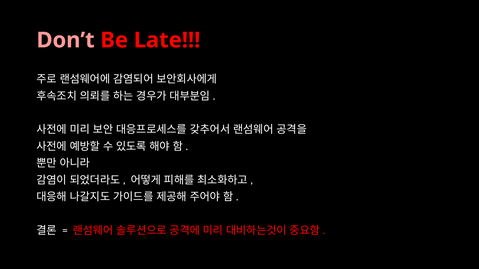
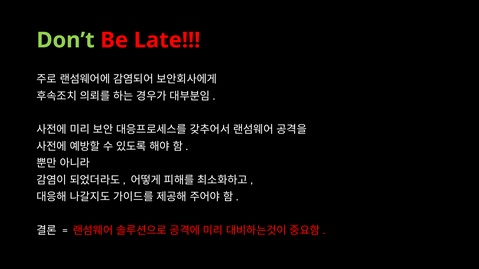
Don’t colour: pink -> light green
